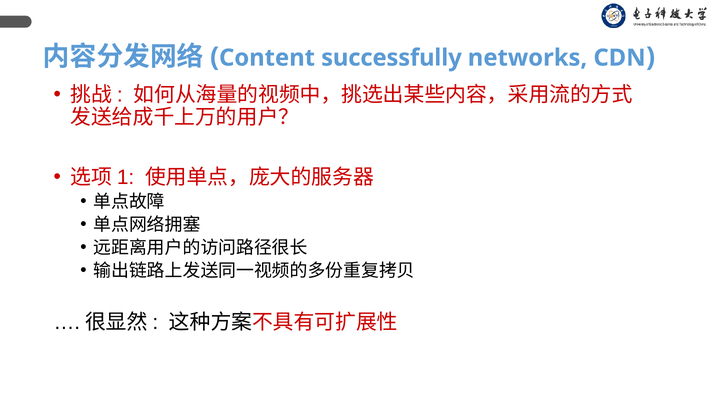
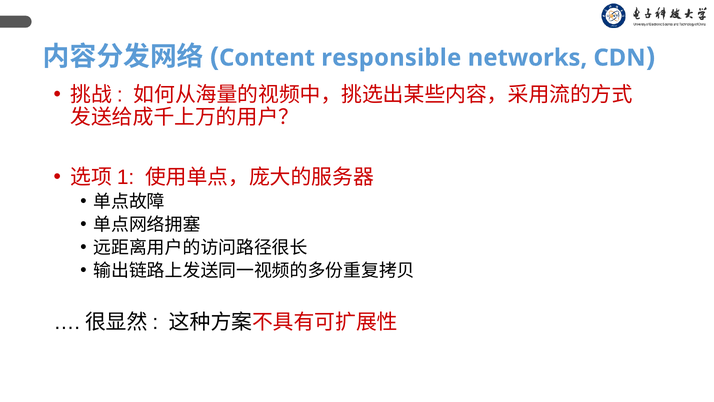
successfully: successfully -> responsible
